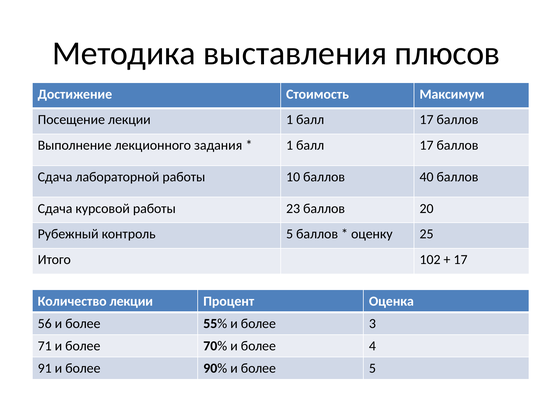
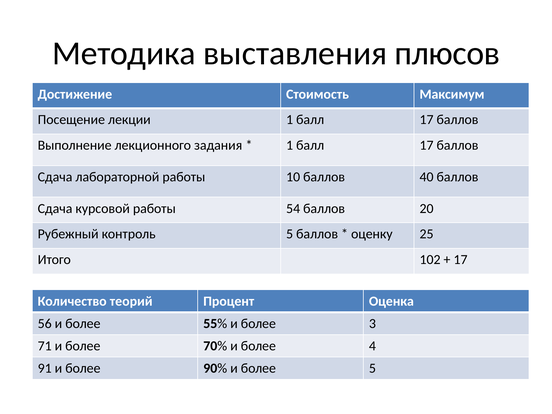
23: 23 -> 54
Количество лекции: лекции -> теорий
